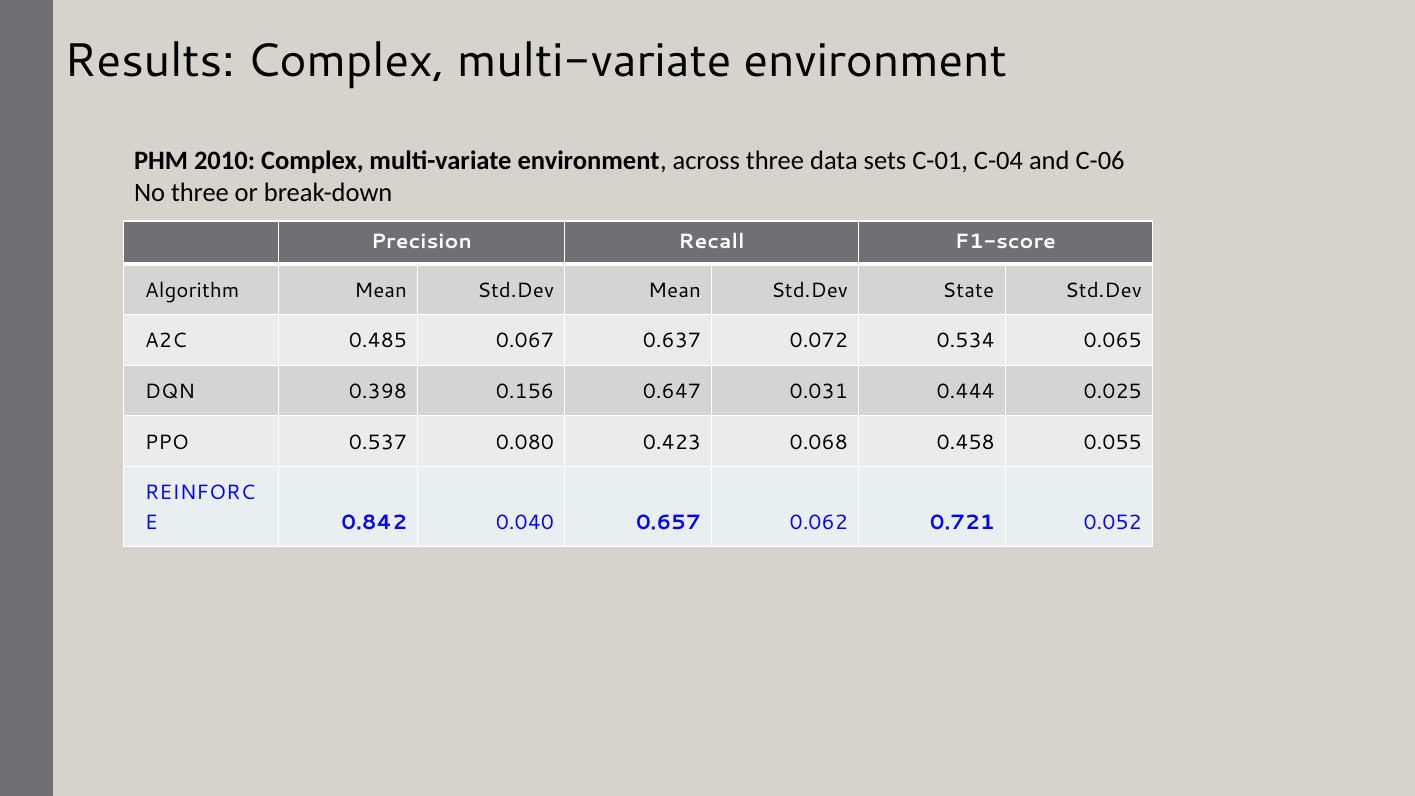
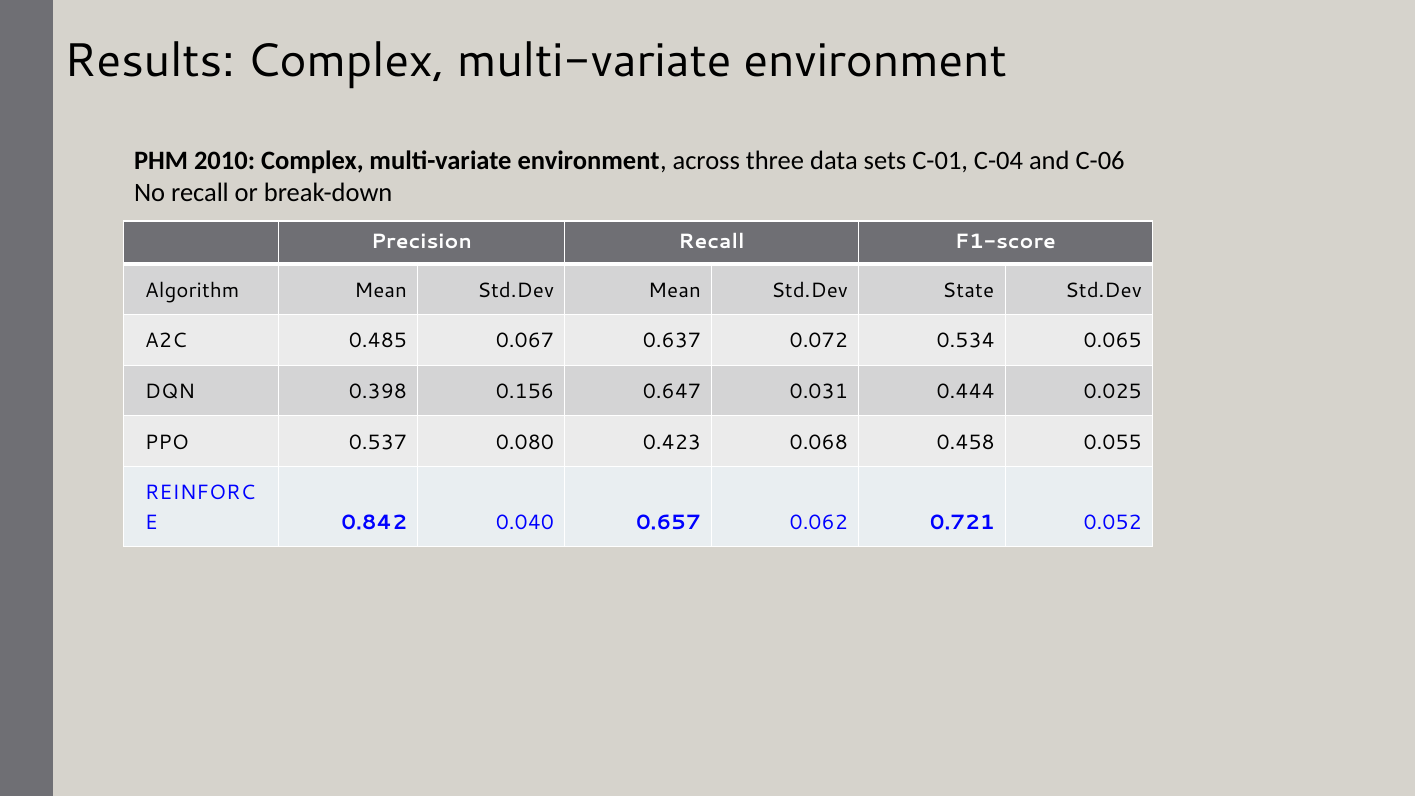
No three: three -> recall
